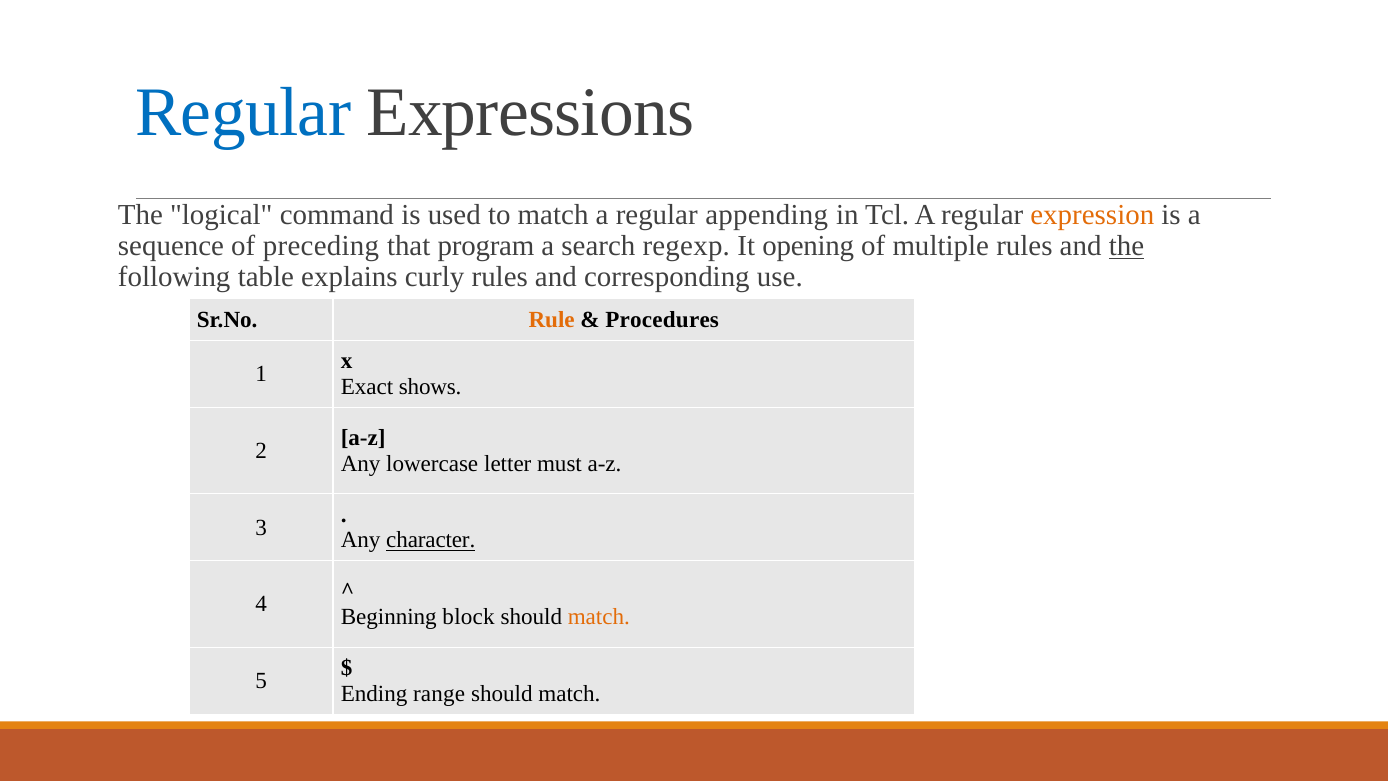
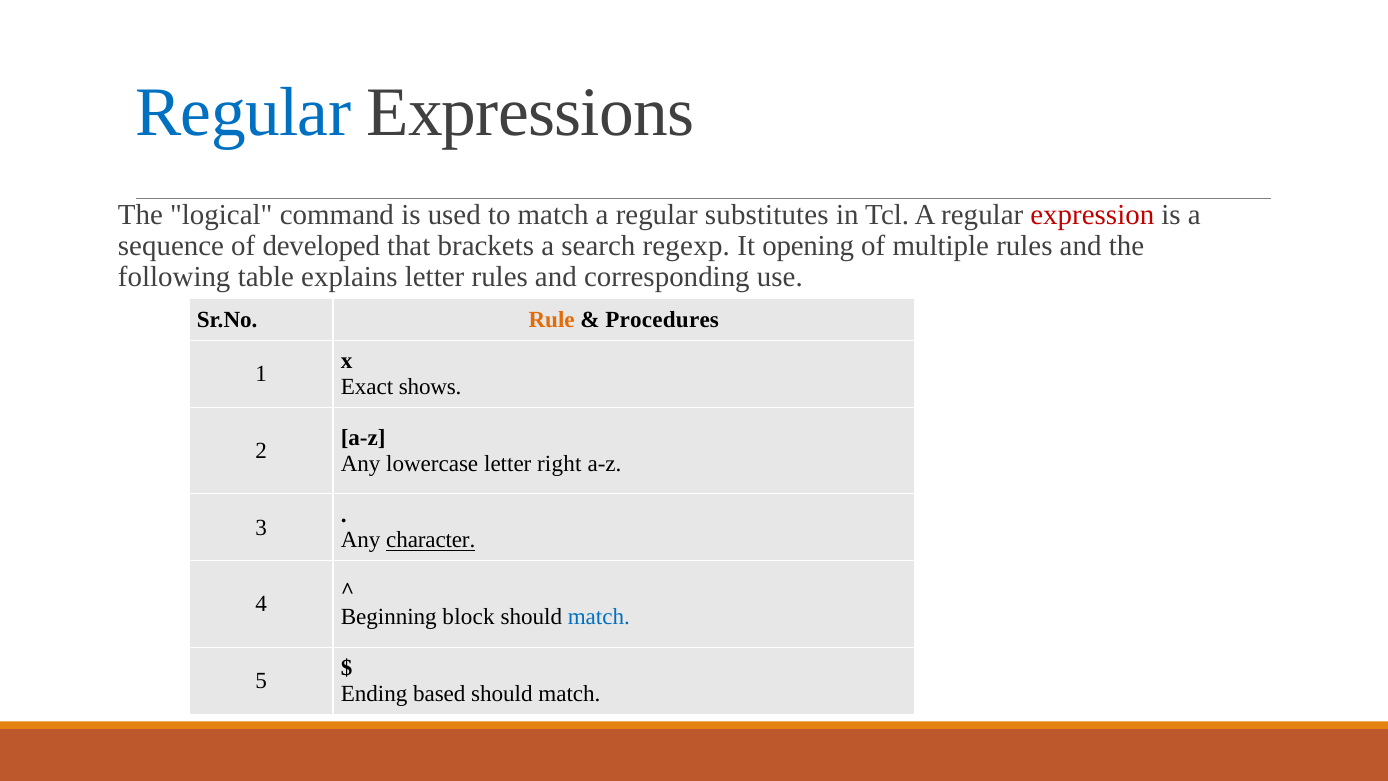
appending: appending -> substitutes
expression colour: orange -> red
preceding: preceding -> developed
program: program -> brackets
the at (1126, 246) underline: present -> none
explains curly: curly -> letter
must: must -> right
match at (599, 617) colour: orange -> blue
range: range -> based
